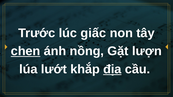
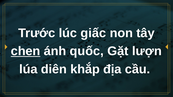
nồng: nồng -> quốc
lướt: lướt -> diên
địa underline: present -> none
